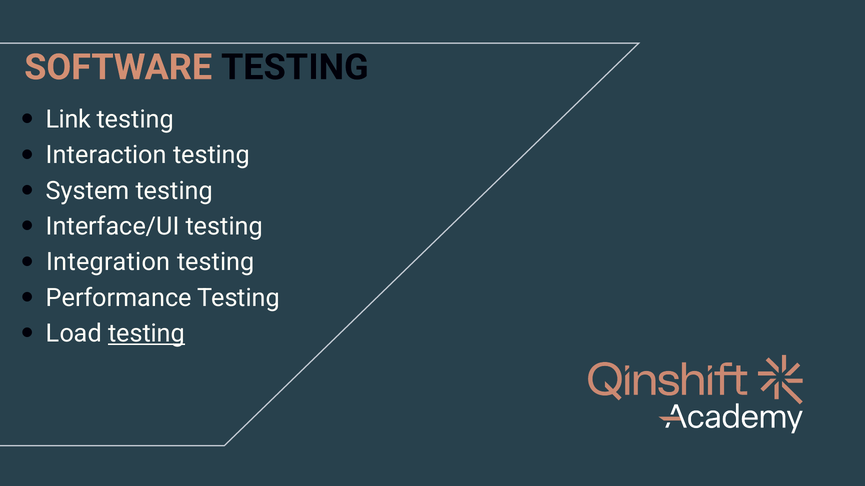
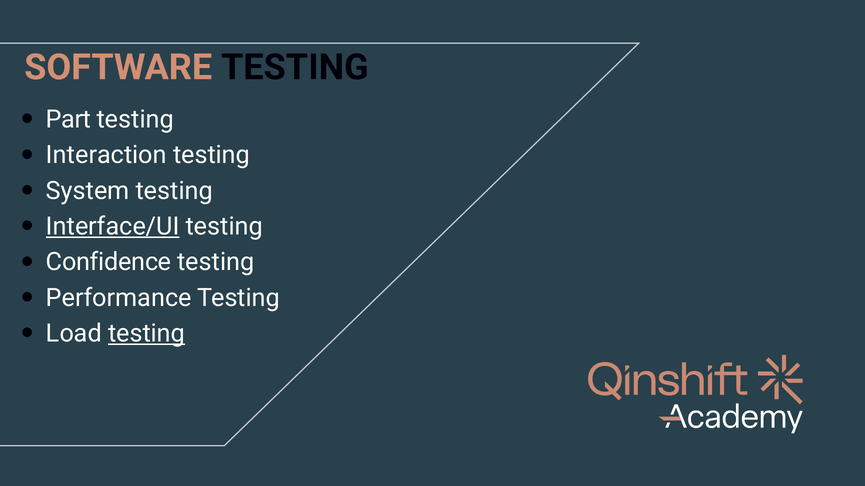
Link: Link -> Part
Interface/UI underline: none -> present
Integration: Integration -> Confidence
